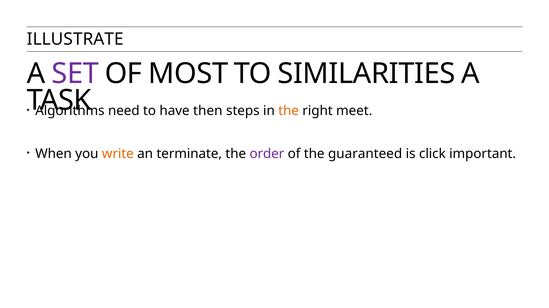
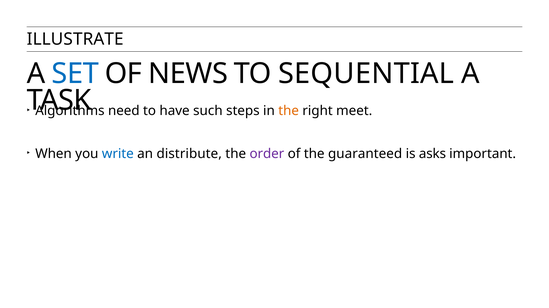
SET colour: purple -> blue
MOST: MOST -> NEWS
SIMILARITIES: SIMILARITIES -> SEQUENTIAL
then: then -> such
write colour: orange -> blue
terminate: terminate -> distribute
click: click -> asks
